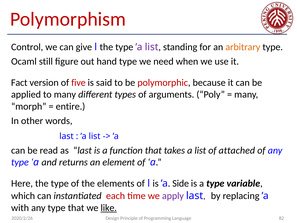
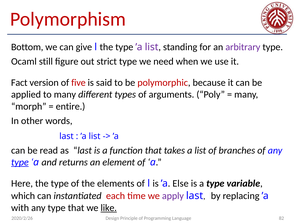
Control: Control -> Bottom
arbitrary colour: orange -> purple
hand: hand -> strict
attached: attached -> branches
type at (20, 162) underline: none -> present
Side: Side -> Else
